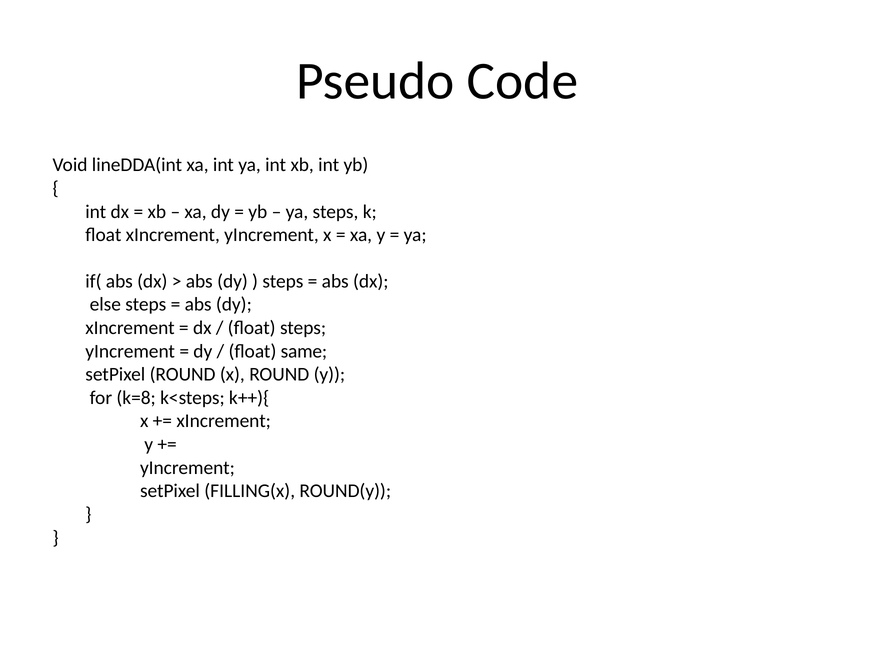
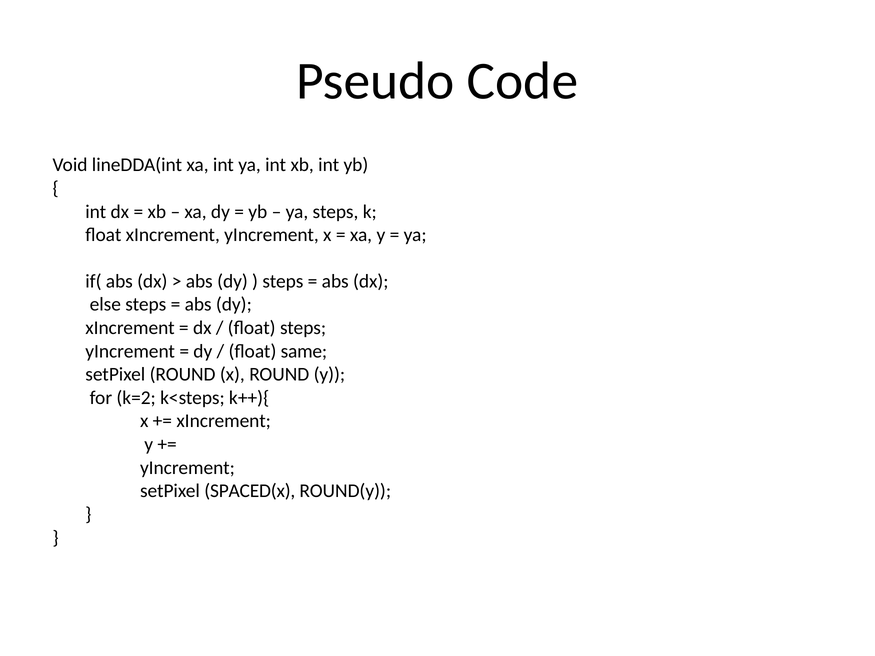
k=8: k=8 -> k=2
FILLING(x: FILLING(x -> SPACED(x
